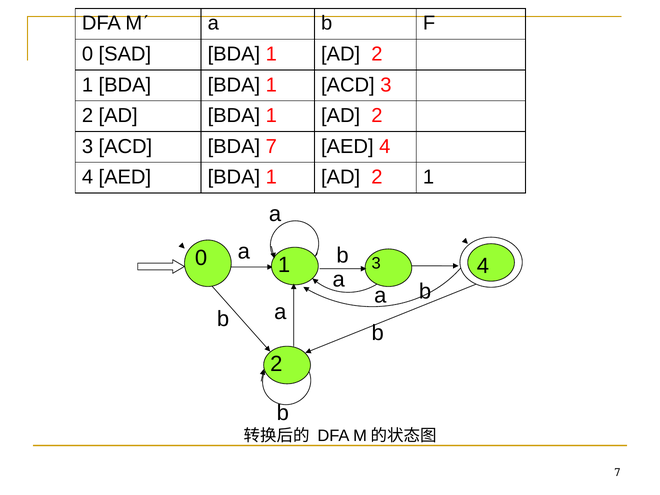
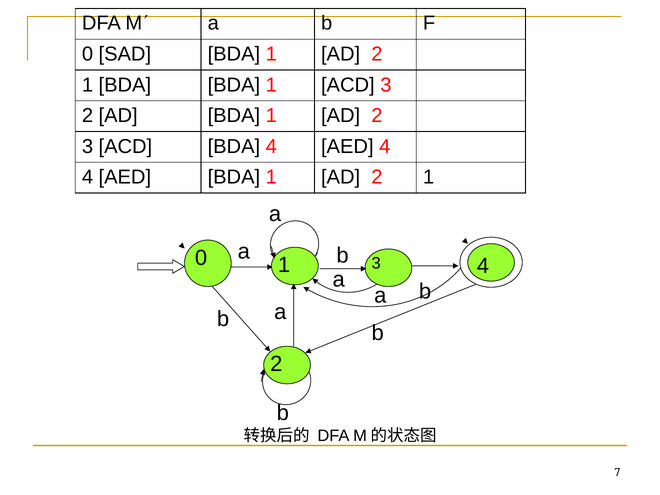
BDA 7: 7 -> 4
